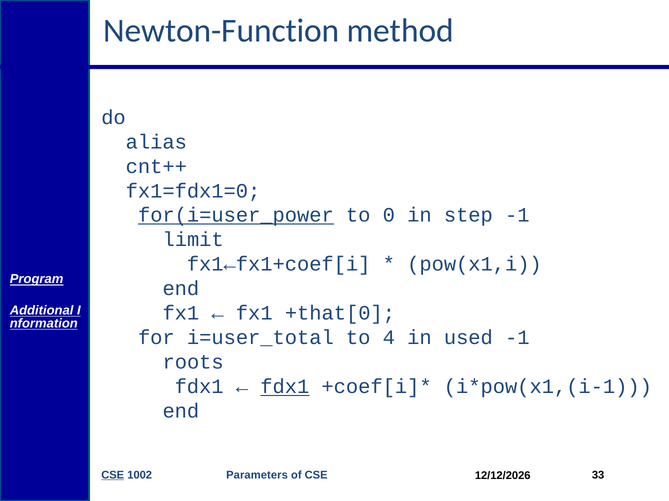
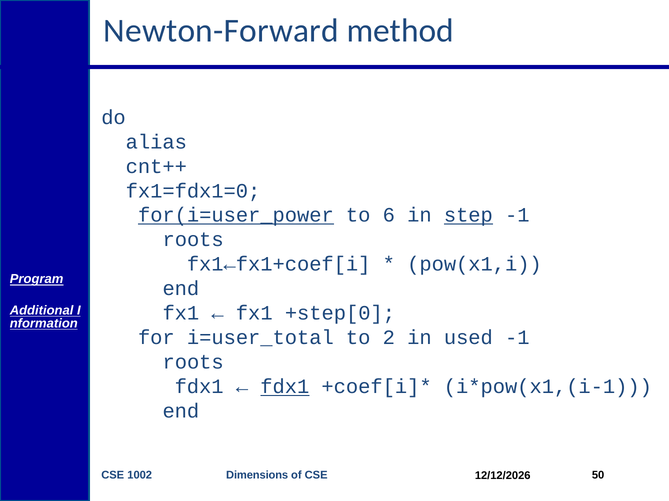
Newton-Function: Newton-Function -> Newton-Forward
0: 0 -> 6
step underline: none -> present
limit at (193, 240): limit -> roots
+that[0: +that[0 -> +step[0
4: 4 -> 2
CSE at (113, 476) underline: present -> none
Parameters: Parameters -> Dimensions
33: 33 -> 50
